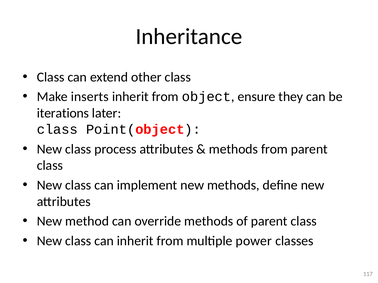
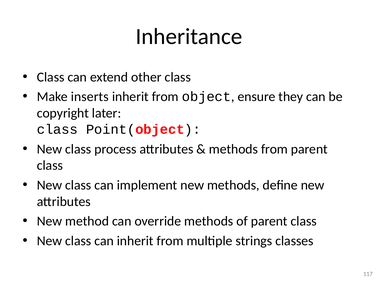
iterations: iterations -> copyright
power: power -> strings
